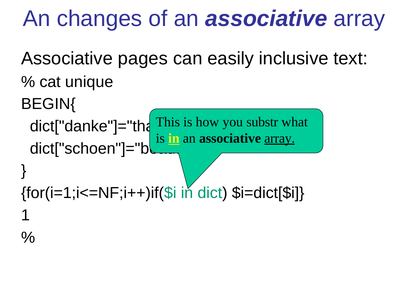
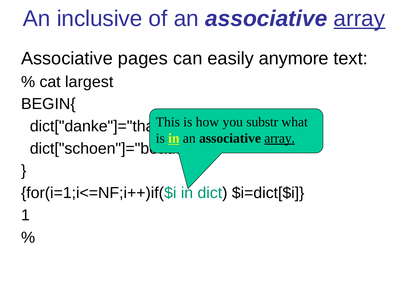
changes: changes -> inclusive
array at (359, 19) underline: none -> present
inclusive: inclusive -> anymore
unique: unique -> largest
